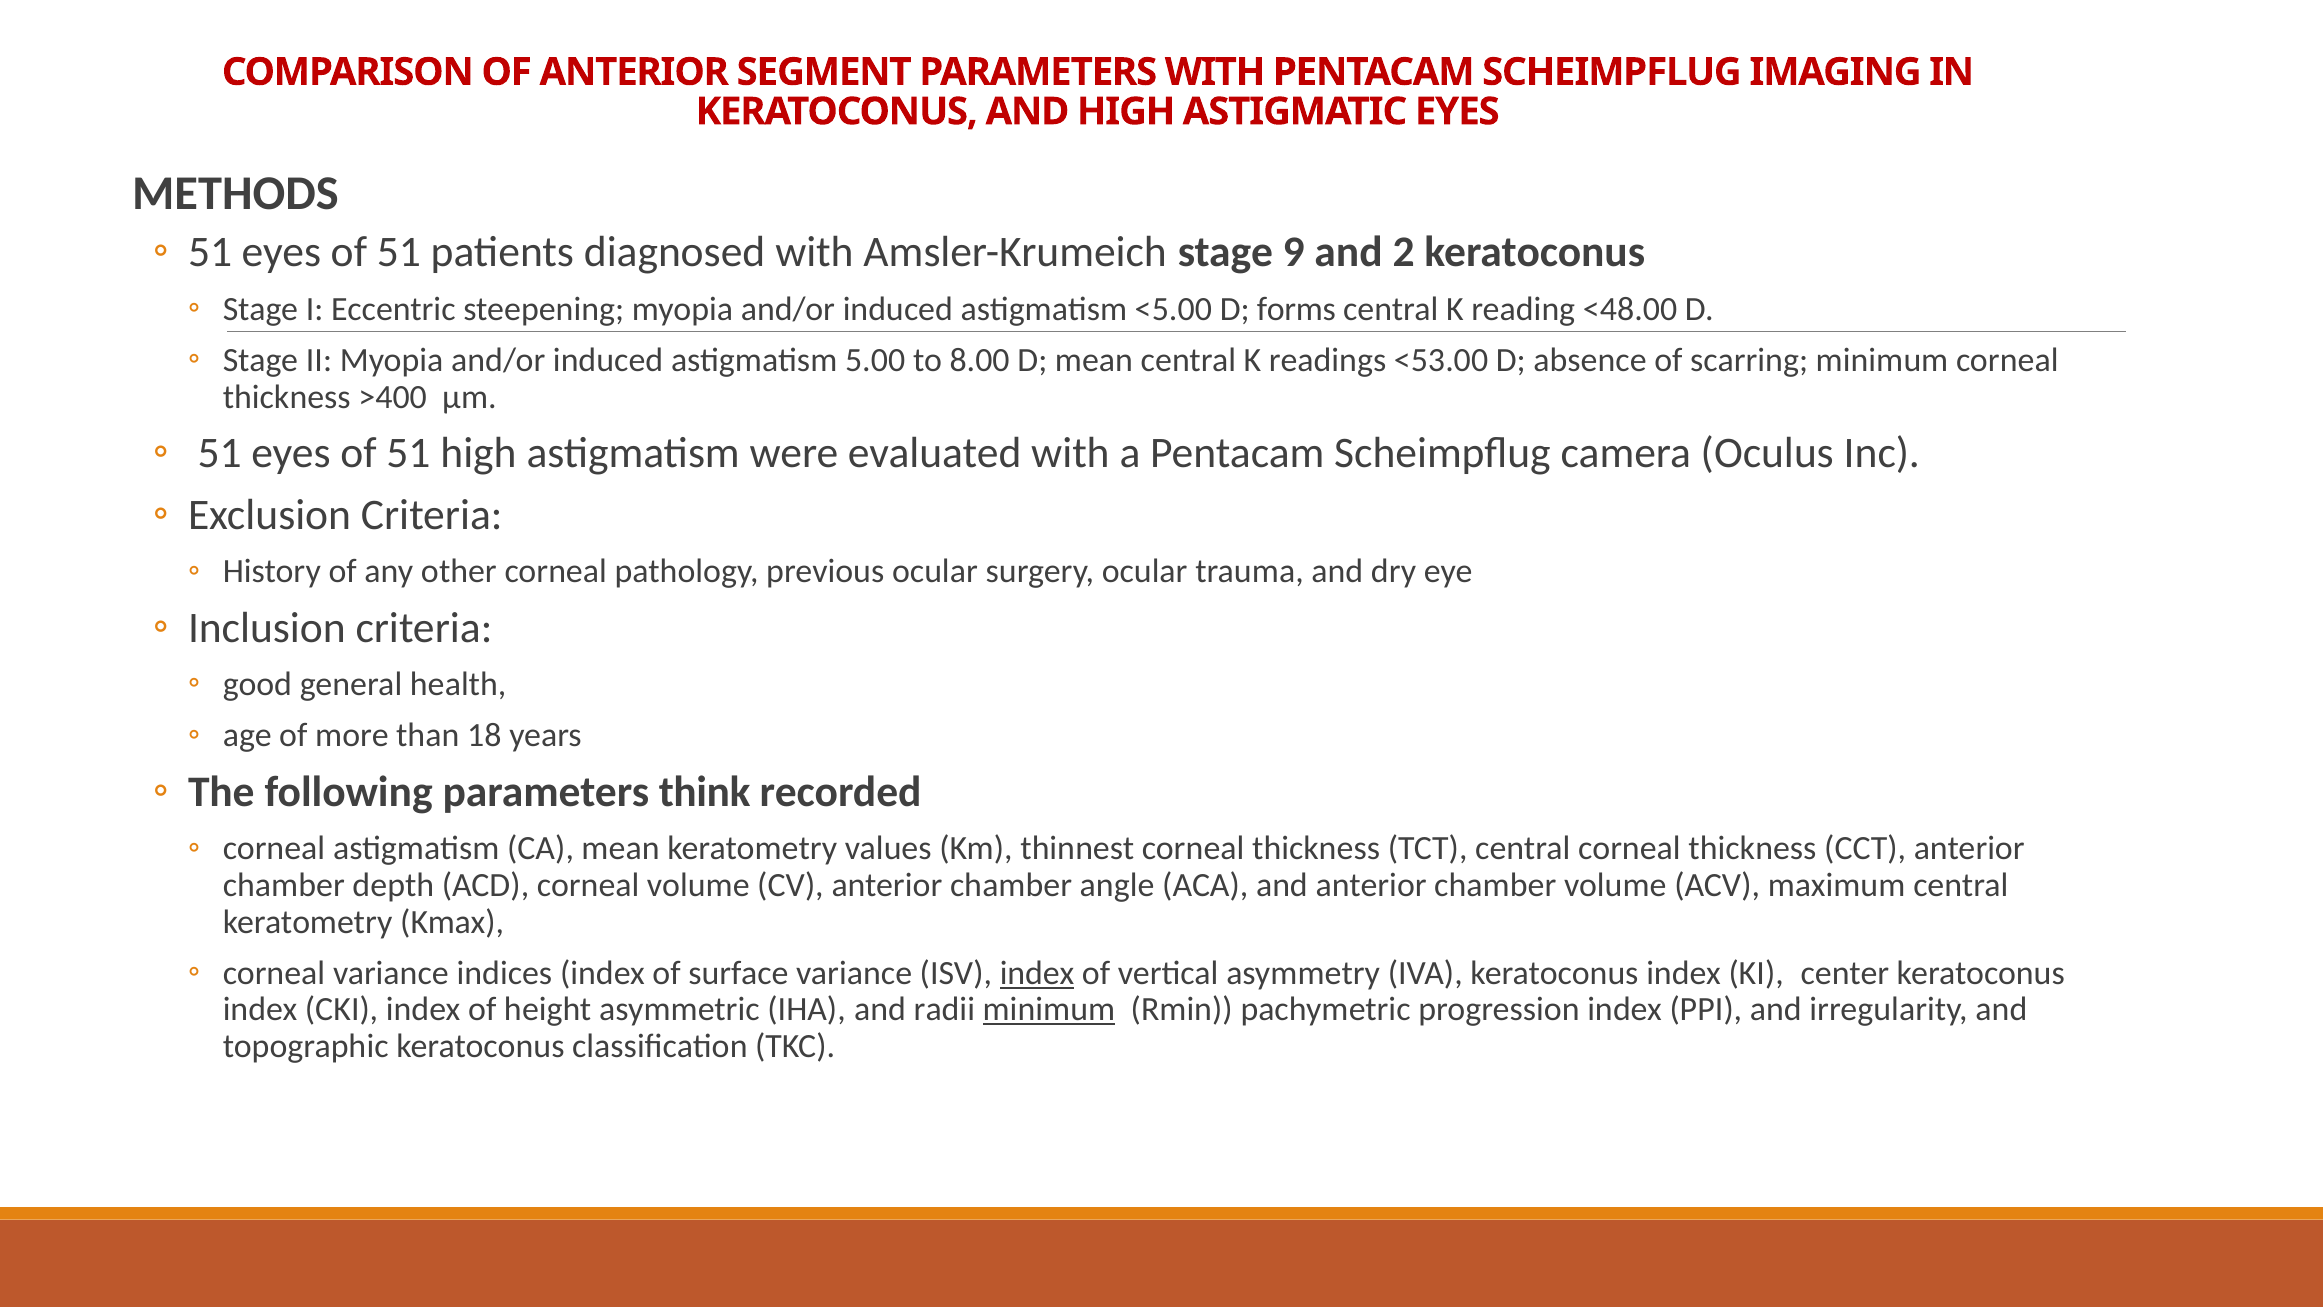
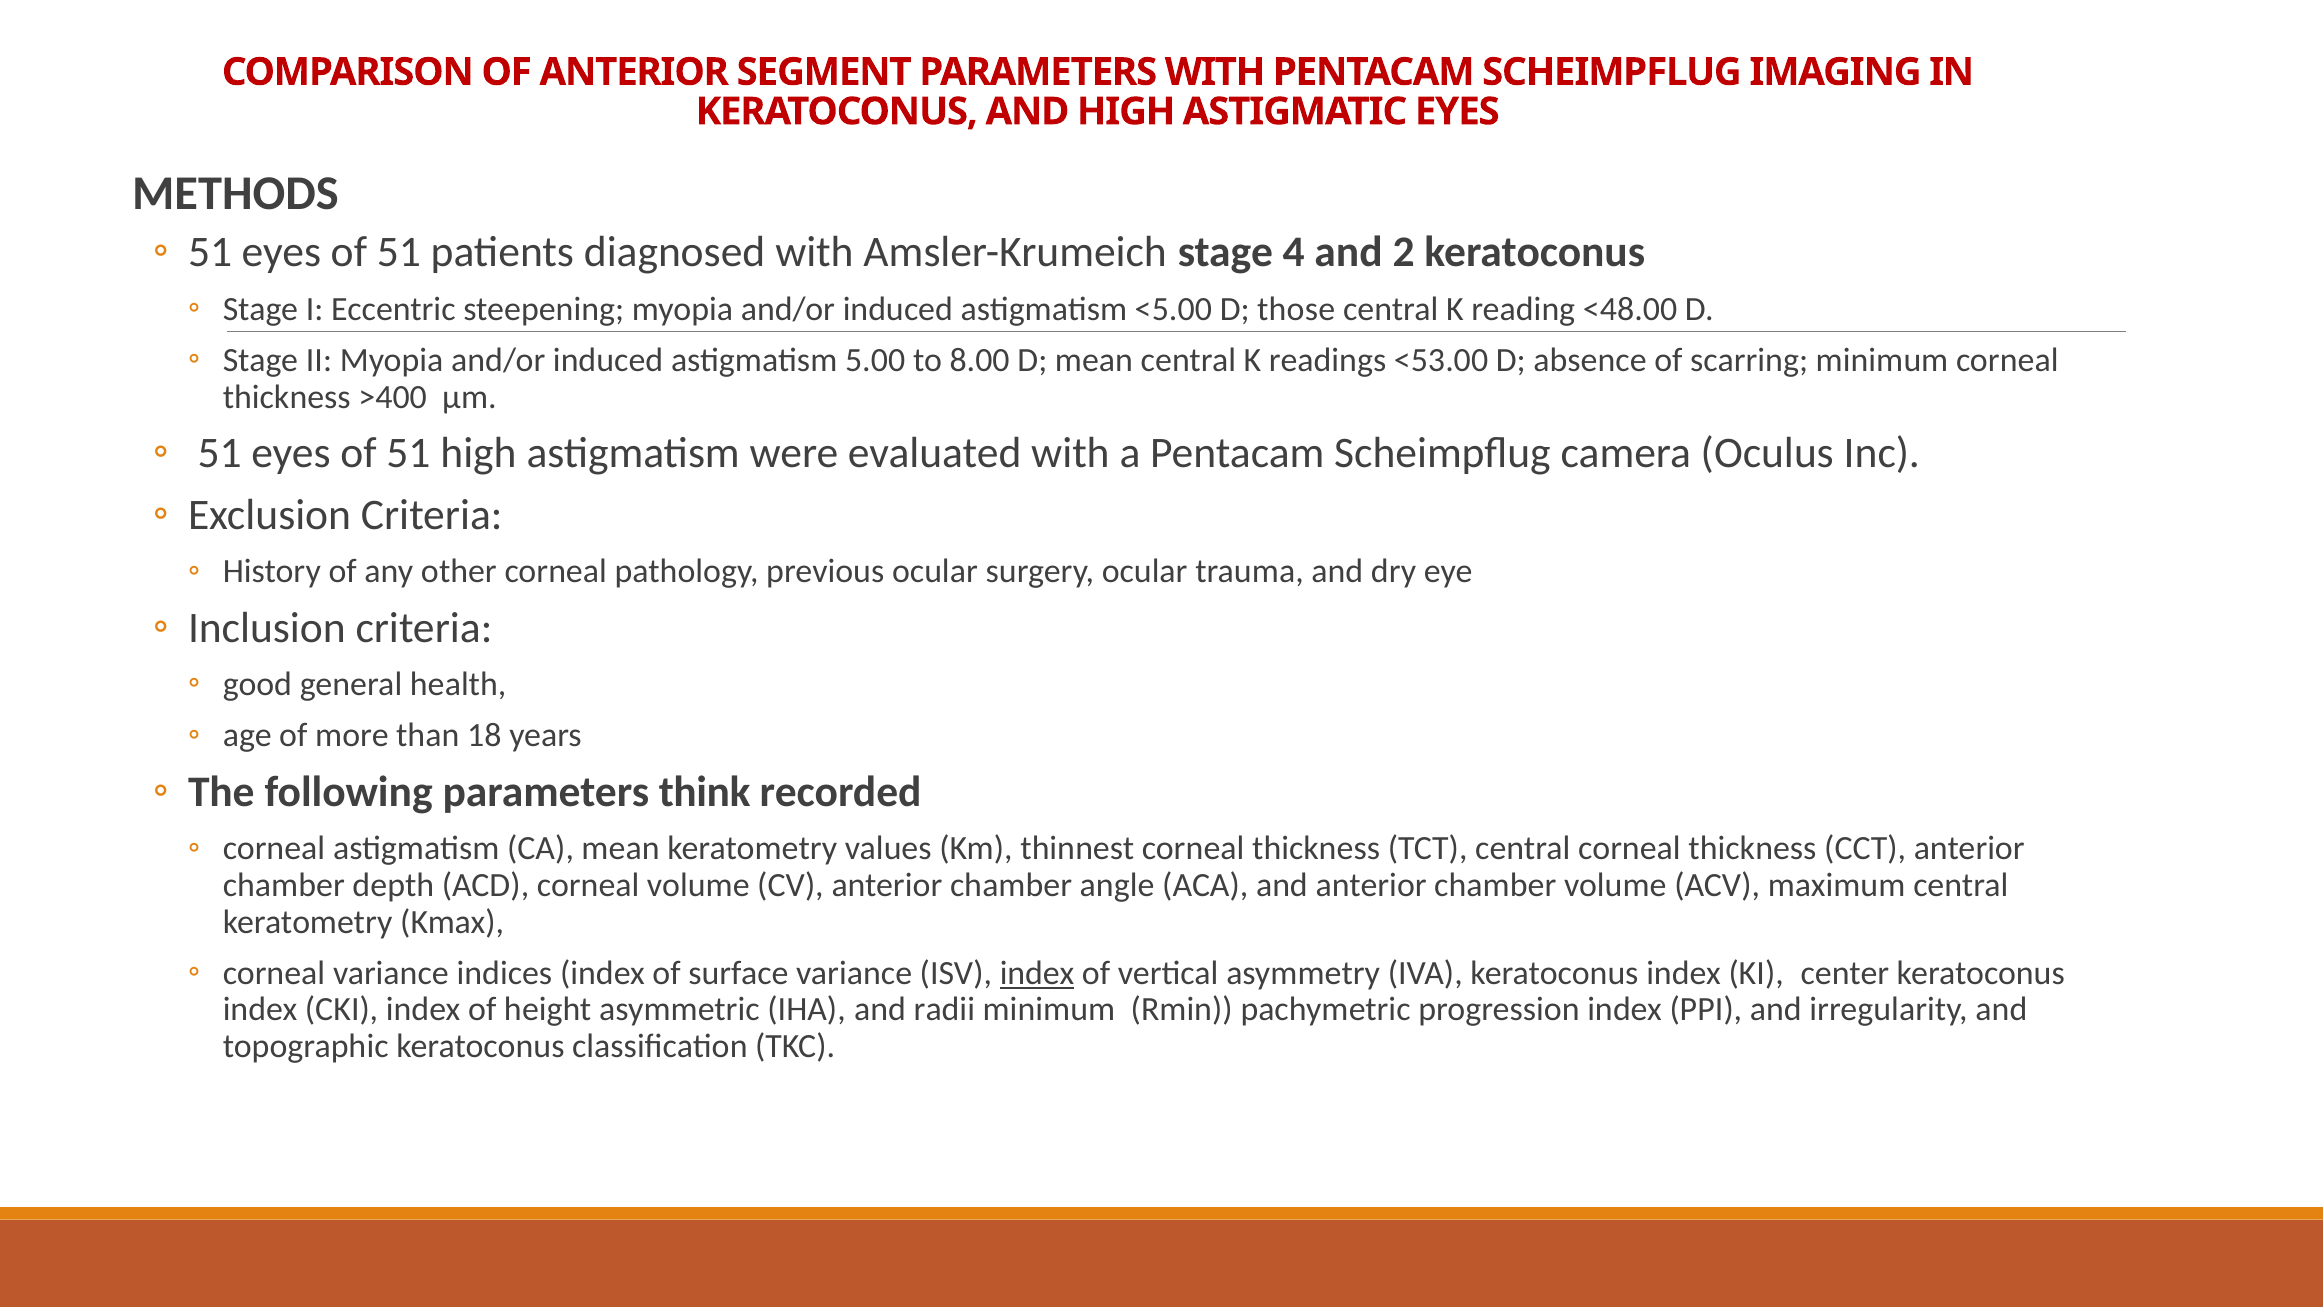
9: 9 -> 4
forms: forms -> those
minimum at (1049, 1010) underline: present -> none
